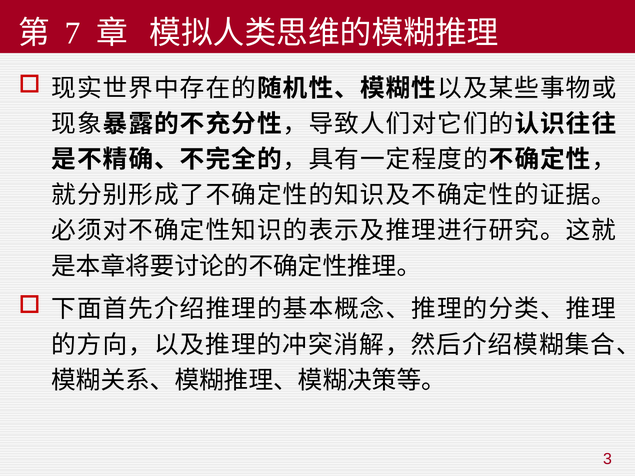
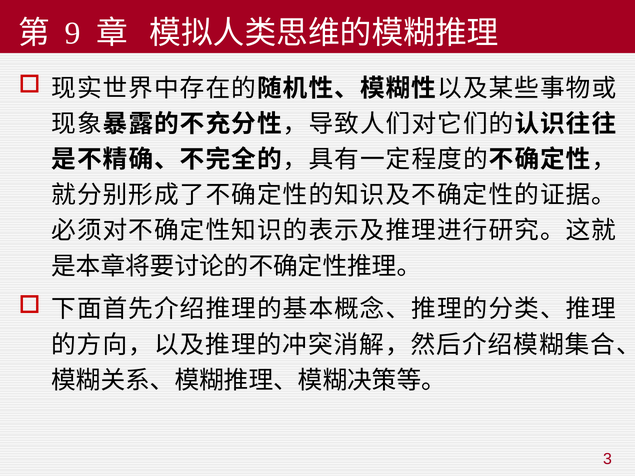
7: 7 -> 9
